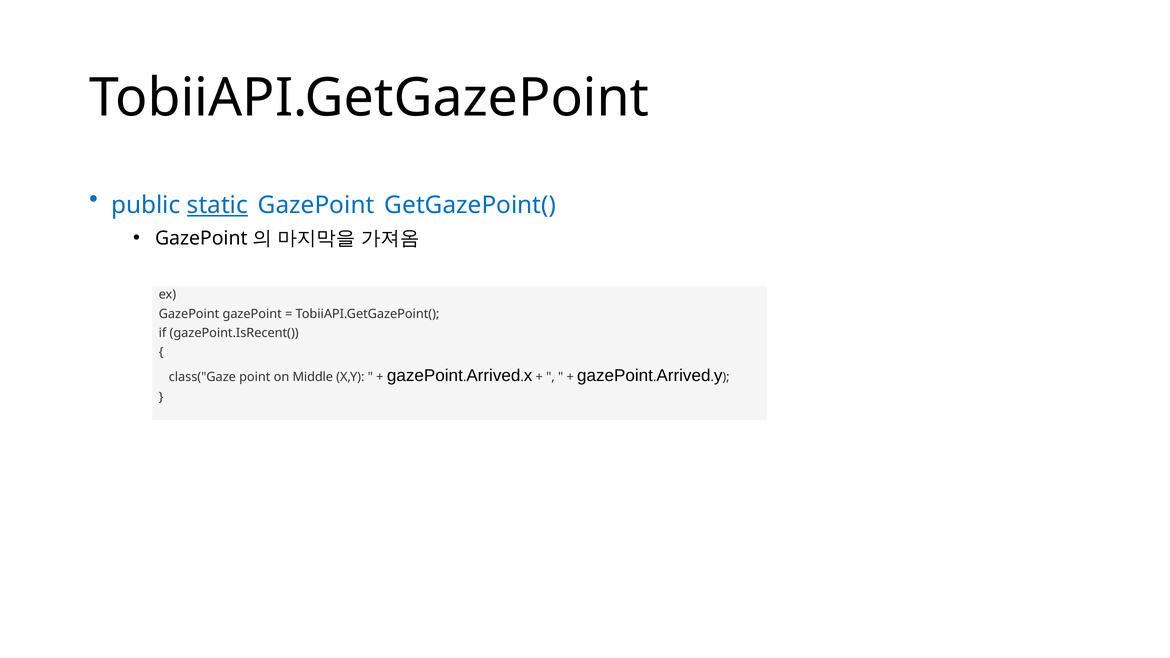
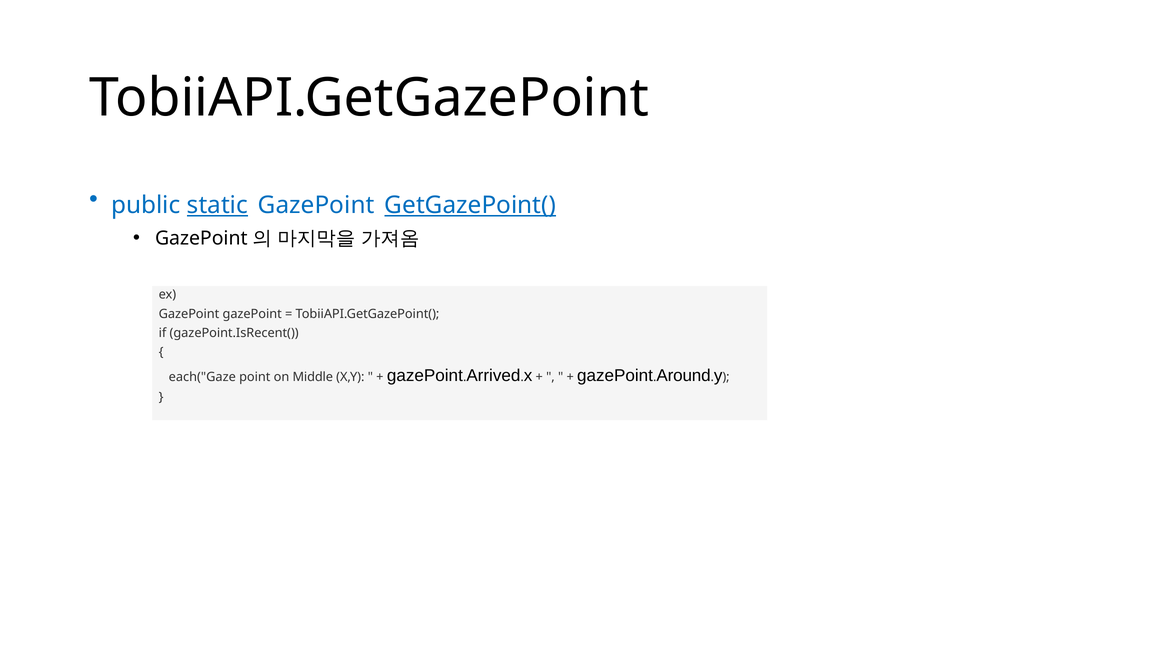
GetGazePoint( underline: none -> present
class("Gaze: class("Gaze -> each("Gaze
Arrived at (683, 376): Arrived -> Around
